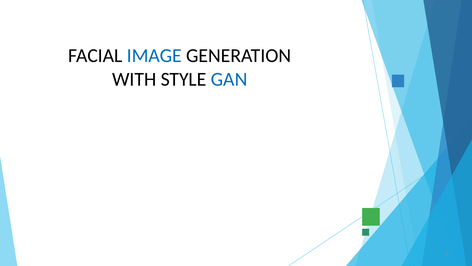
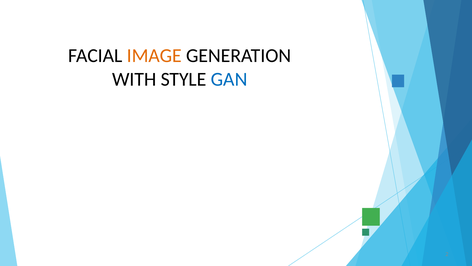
IMAGE colour: blue -> orange
